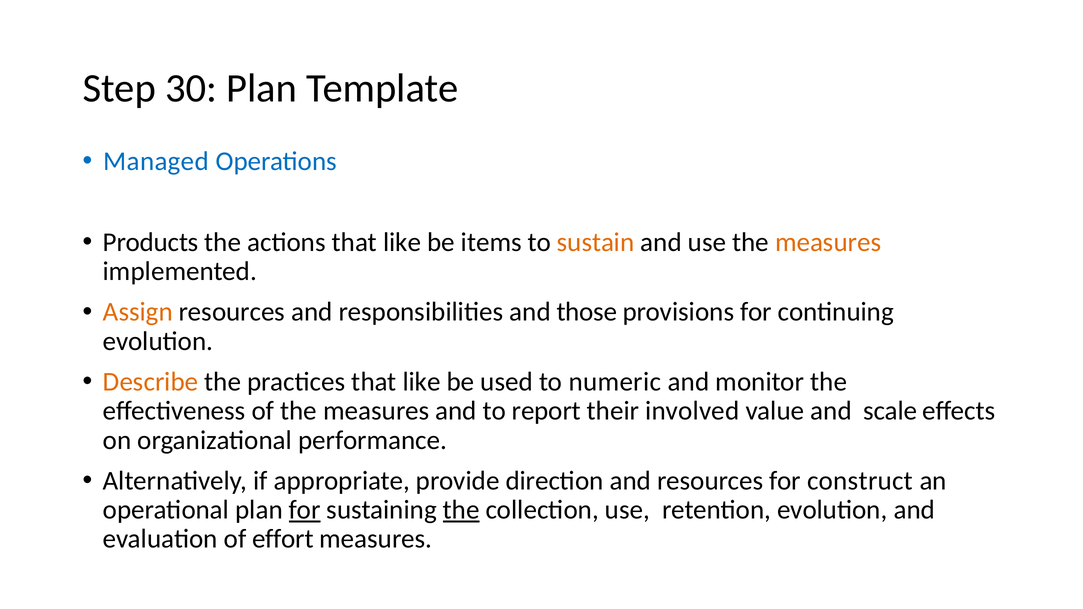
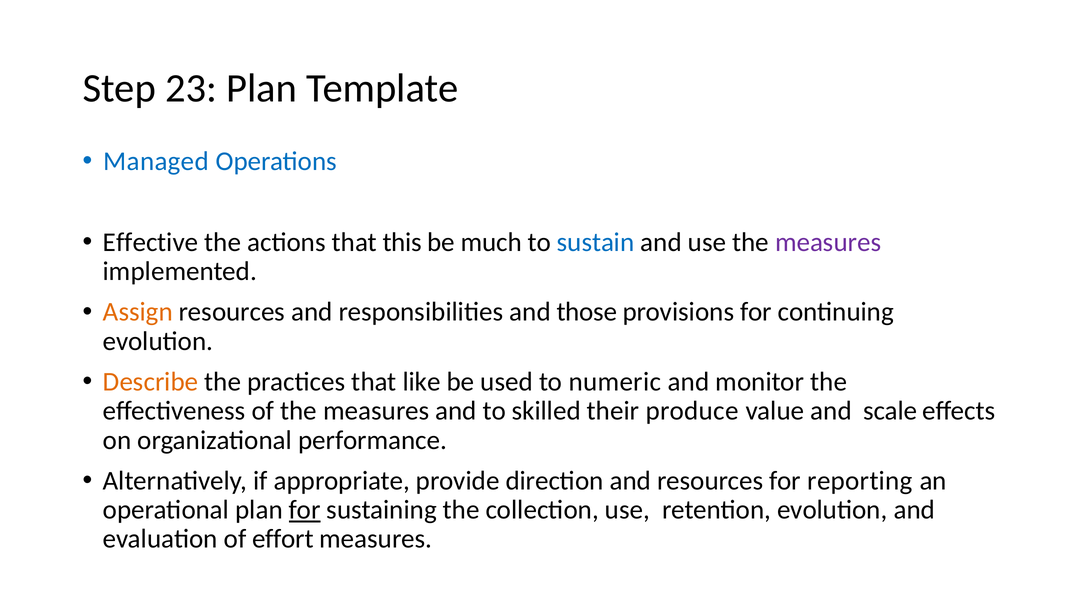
30: 30 -> 23
Products: Products -> Effective
actions that like: like -> this
items: items -> much
sustain colour: orange -> blue
measures at (828, 242) colour: orange -> purple
report: report -> skilled
involved: involved -> produce
construct: construct -> reporting
the at (461, 510) underline: present -> none
